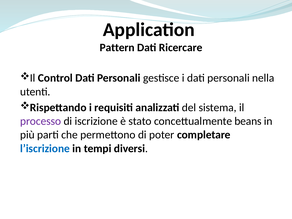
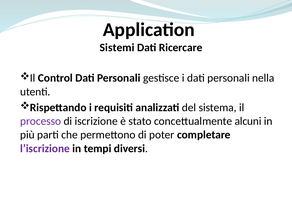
Pattern: Pattern -> Sistemi
beans: beans -> alcuni
l’iscrizione colour: blue -> purple
